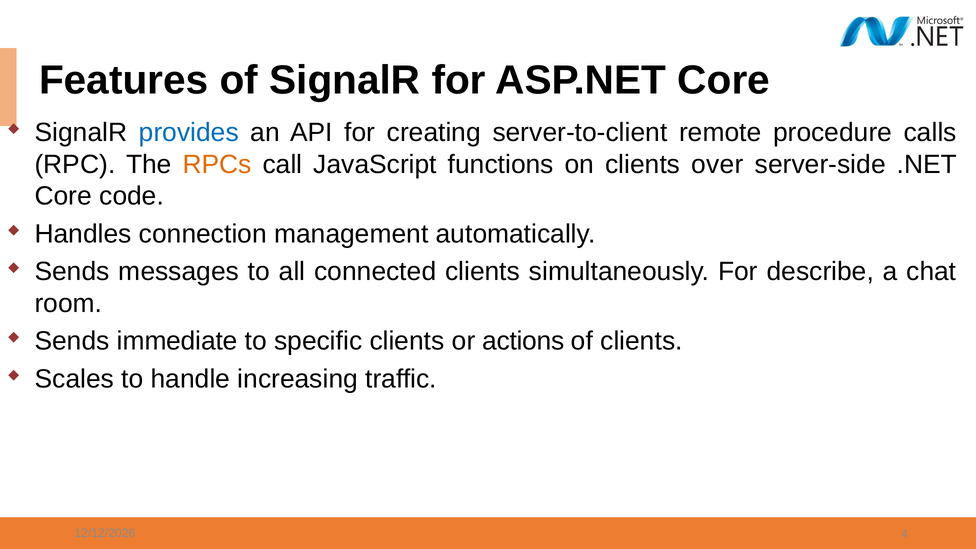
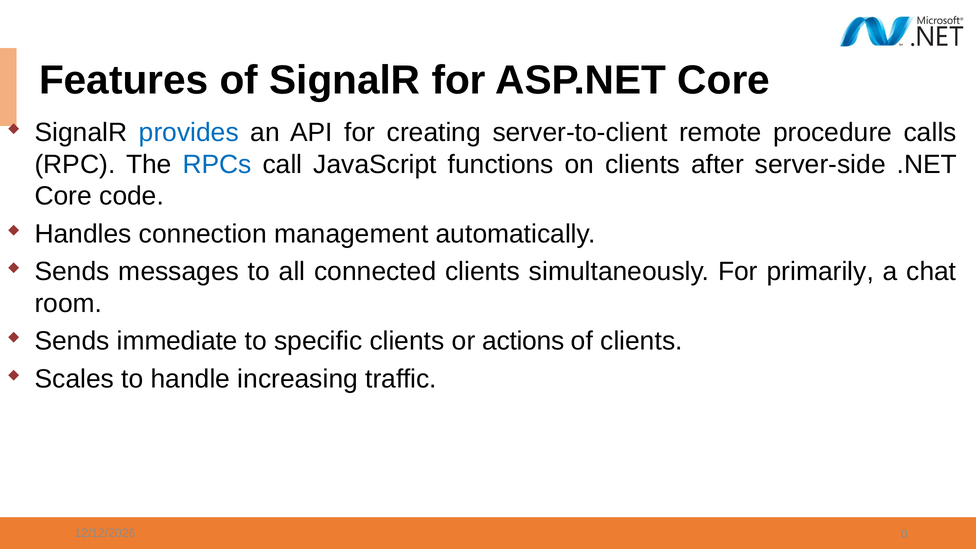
RPCs colour: orange -> blue
over: over -> after
describe: describe -> primarily
4: 4 -> 0
